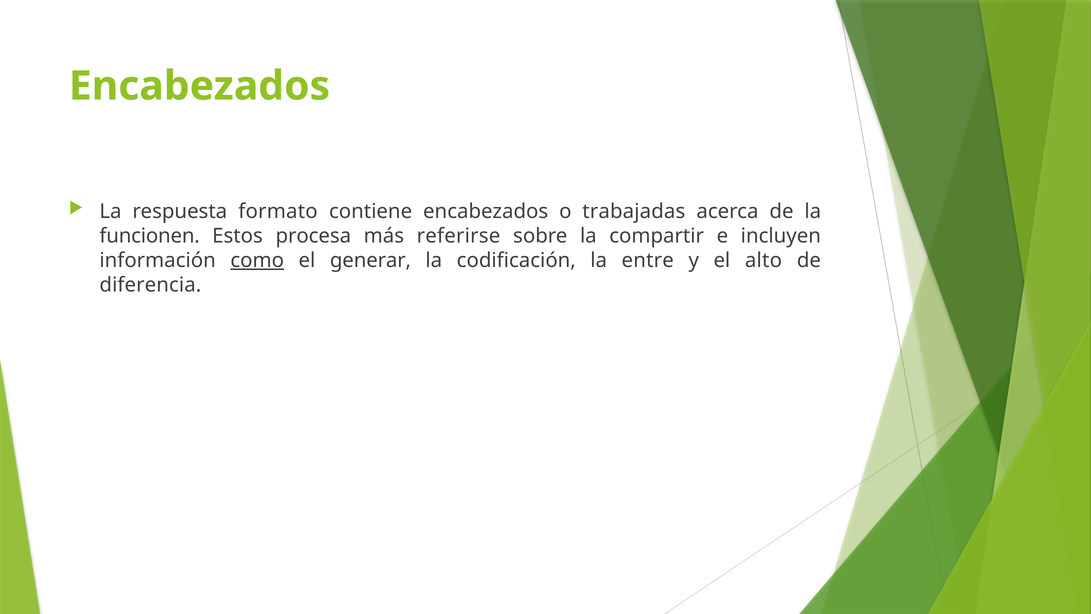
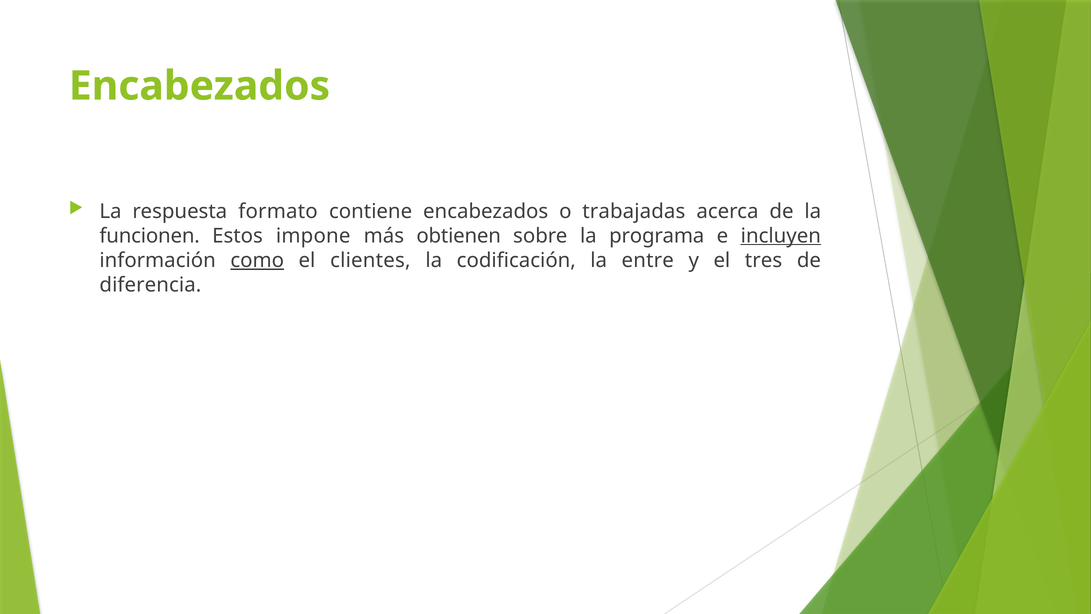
procesa: procesa -> impone
referirse: referirse -> obtienen
compartir: compartir -> programa
incluyen underline: none -> present
generar: generar -> clientes
alto: alto -> tres
